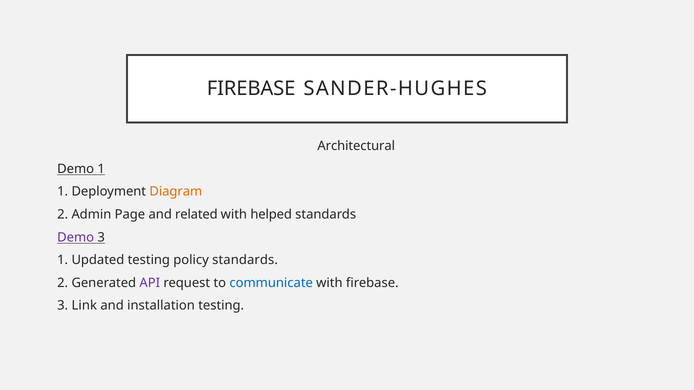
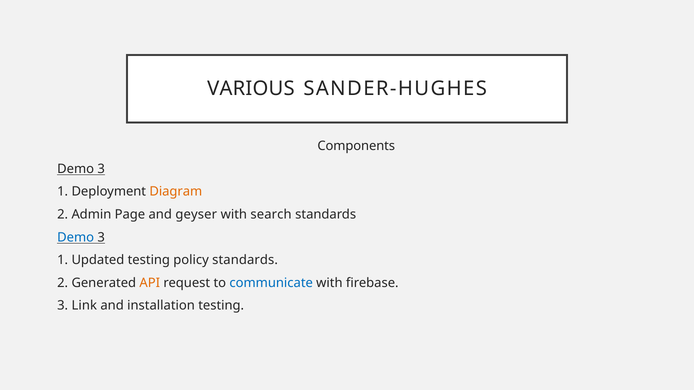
FIREBASE at (251, 89): FIREBASE -> VARIOUS
Architectural: Architectural -> Components
1 at (101, 169): 1 -> 3
related: related -> geyser
helped: helped -> search
Demo at (76, 237) colour: purple -> blue
API colour: purple -> orange
